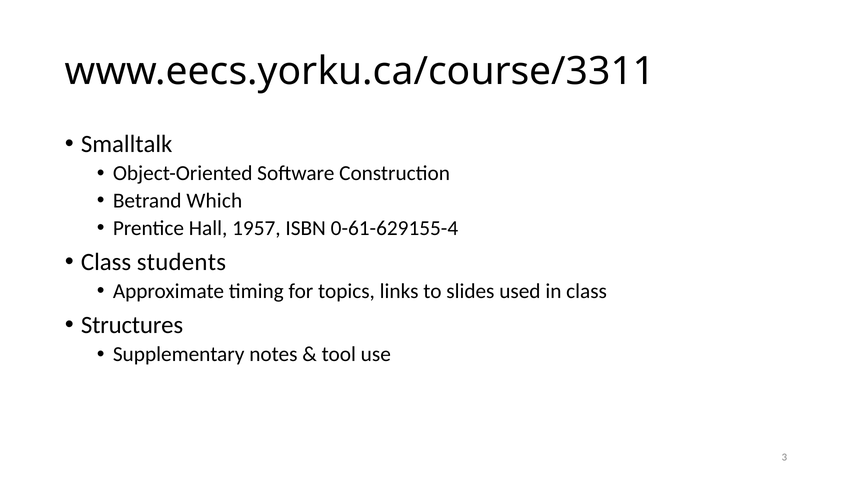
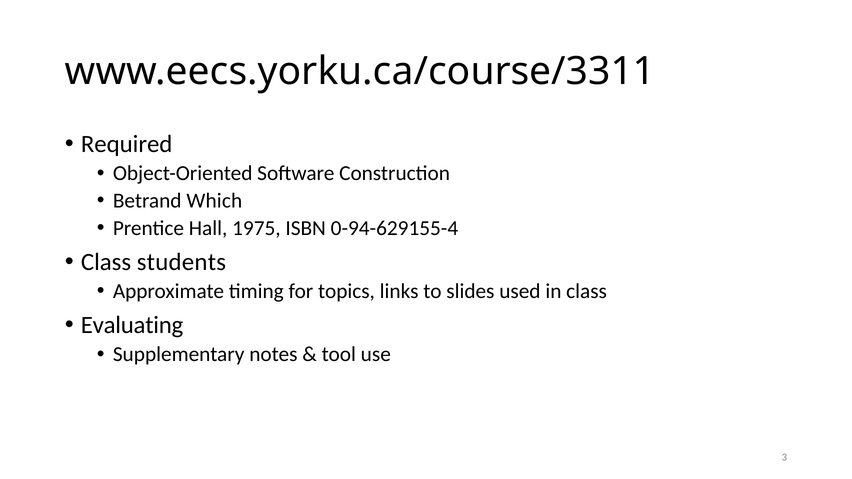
Smalltalk: Smalltalk -> Required
1957: 1957 -> 1975
0-61-629155-4: 0-61-629155-4 -> 0-94-629155-4
Structures: Structures -> Evaluating
